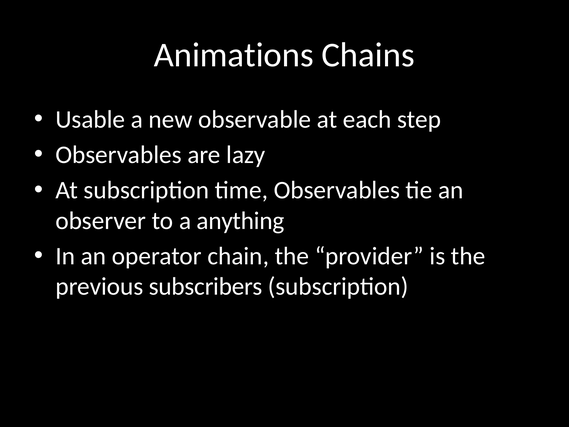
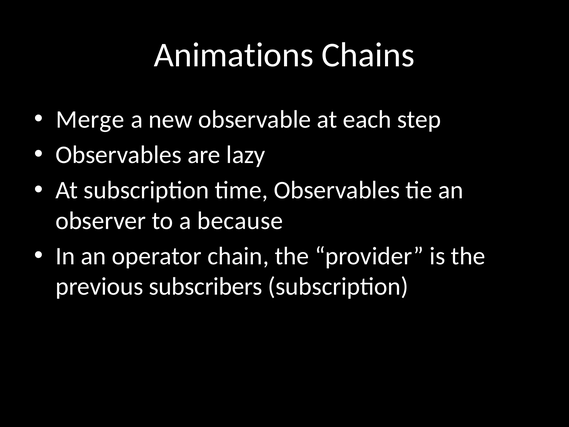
Usable: Usable -> Merge
anything: anything -> because
